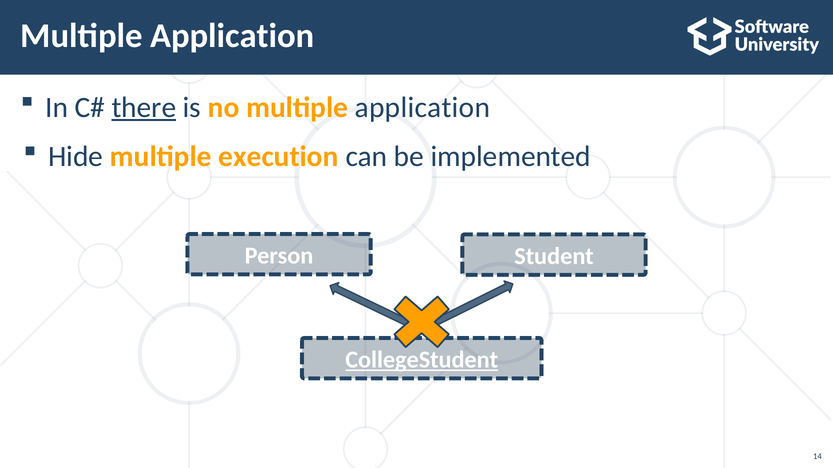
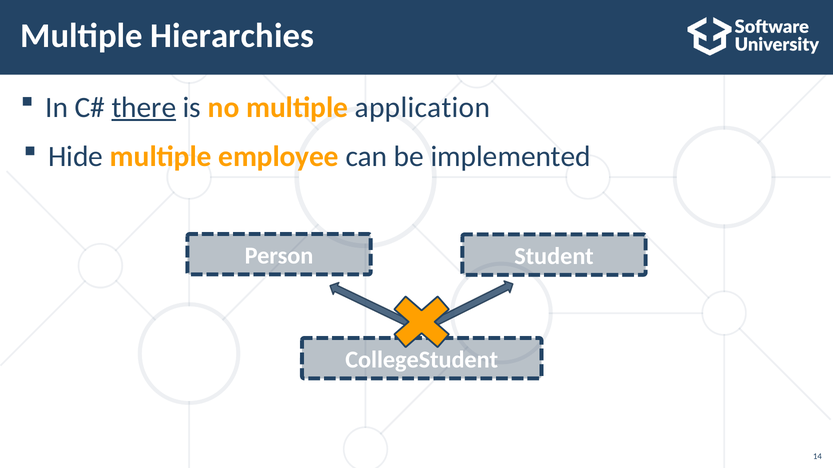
Application at (232, 36): Application -> Hierarchies
execution: execution -> employee
CollegeStudent underline: present -> none
